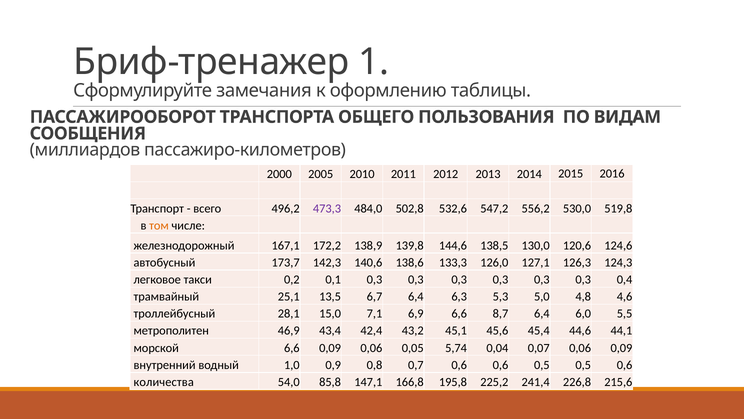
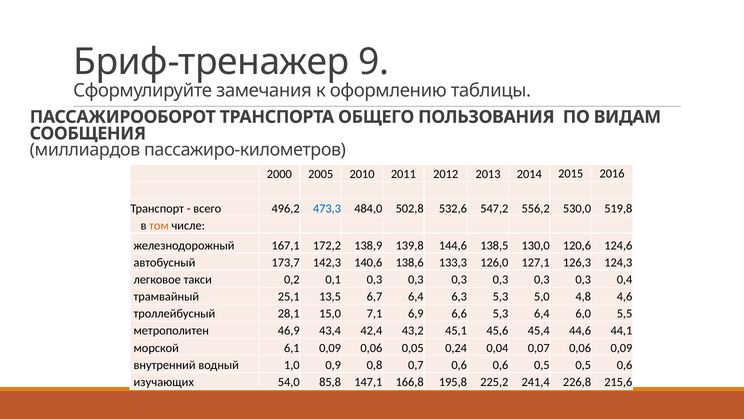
1: 1 -> 9
473,3 colour: purple -> blue
6,6 8,7: 8,7 -> 5,3
морской 6,6: 6,6 -> 6,1
5,74: 5,74 -> 0,24
количества: количества -> изучающих
